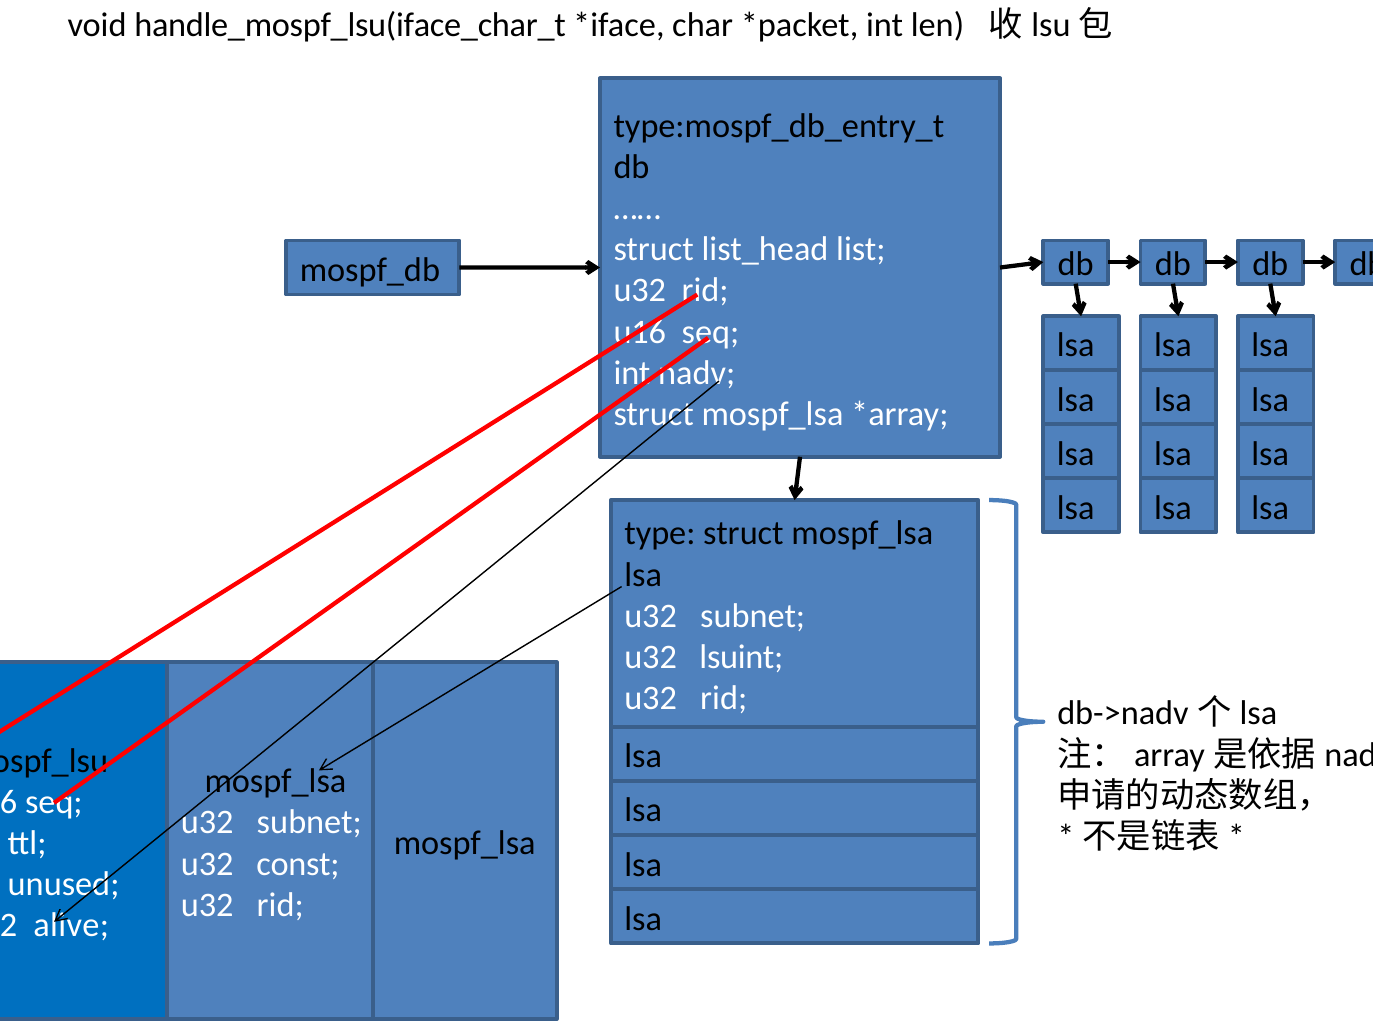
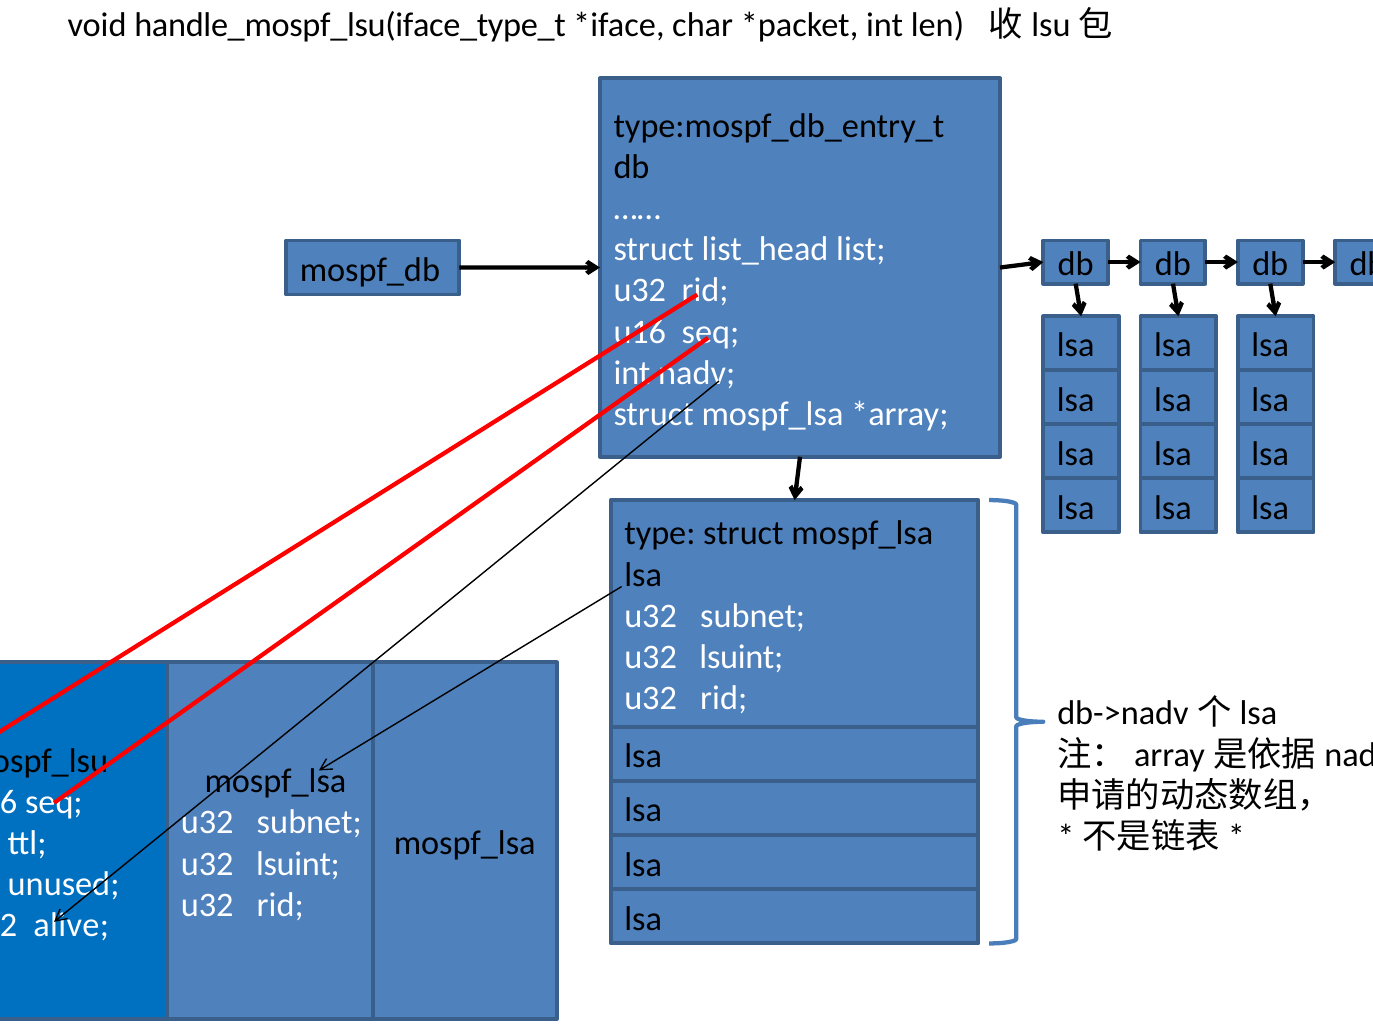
handle_mospf_lsu(iface_char_t: handle_mospf_lsu(iface_char_t -> handle_mospf_lsu(iface_type_t
const at (298, 864): const -> lsuint
